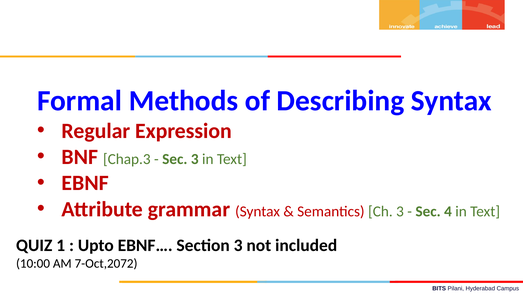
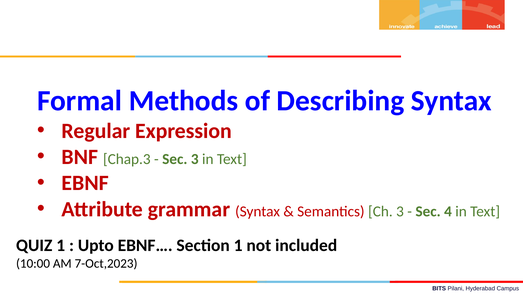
Section 3: 3 -> 1
7-Oct,2072: 7-Oct,2072 -> 7-Oct,2023
